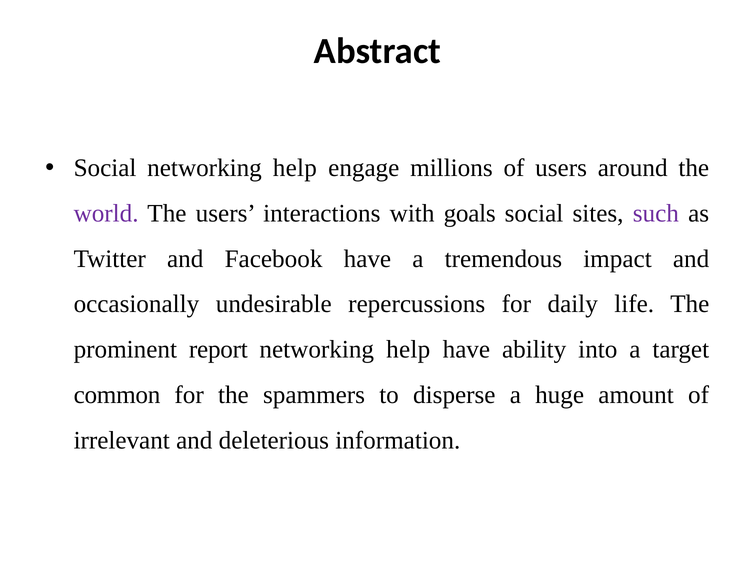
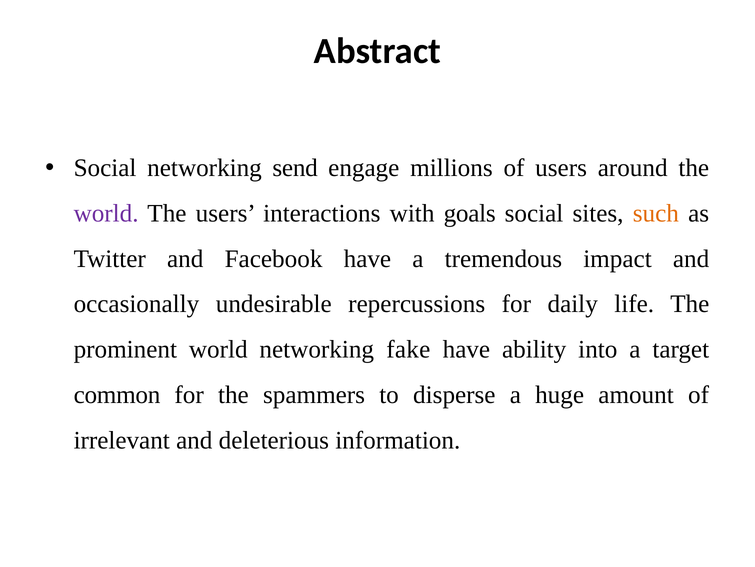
Social networking help: help -> send
such colour: purple -> orange
prominent report: report -> world
help at (408, 349): help -> fake
